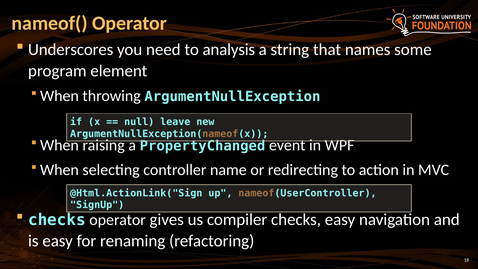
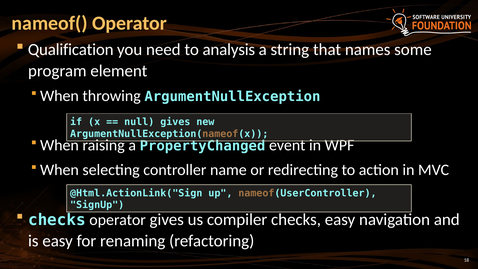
Underscores: Underscores -> Qualification
null leave: leave -> gives
